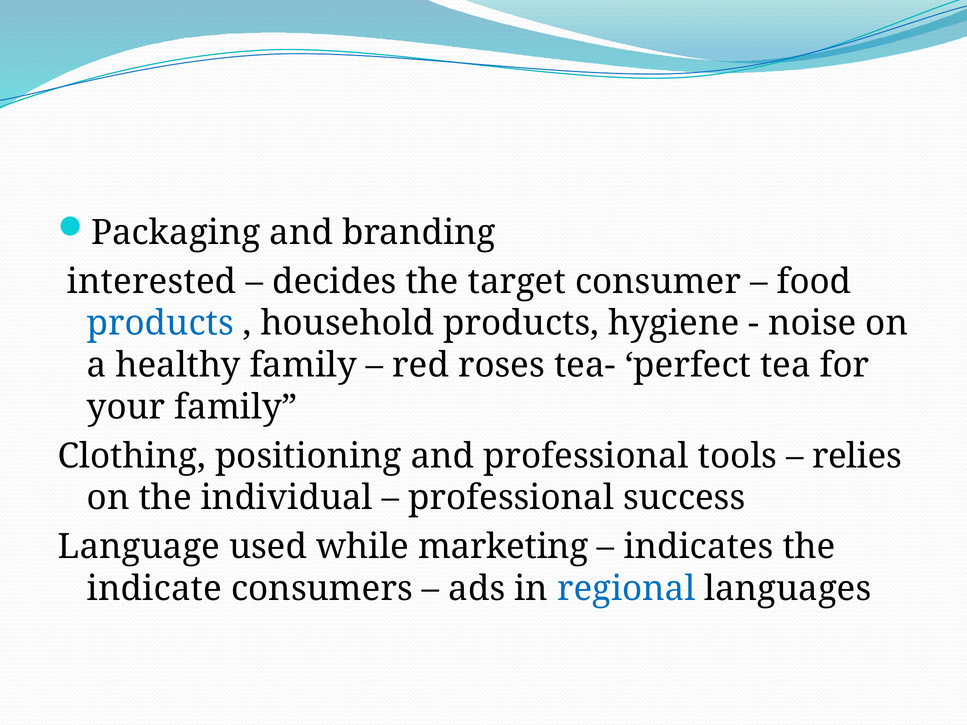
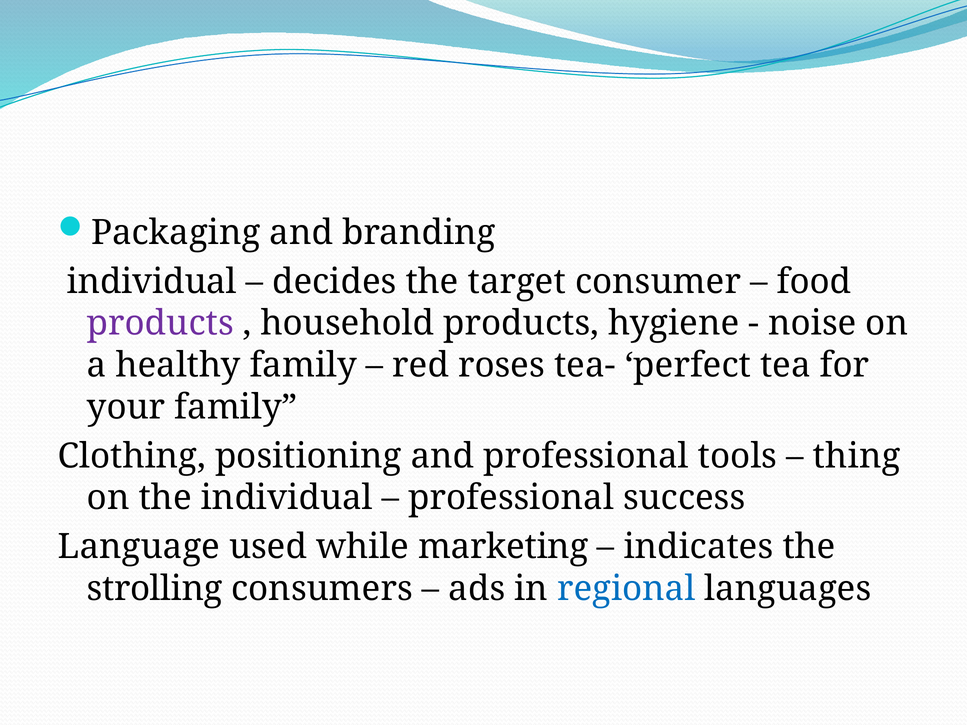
interested at (152, 282): interested -> individual
products at (160, 324) colour: blue -> purple
relies: relies -> thing
indicate: indicate -> strolling
